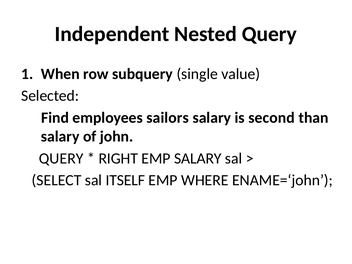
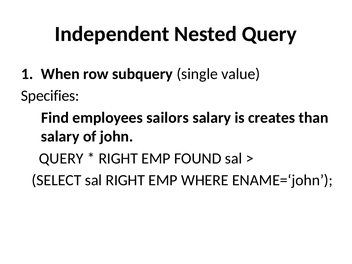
Selected: Selected -> Specifies
second: second -> creates
EMP SALARY: SALARY -> FOUND
sal ITSELF: ITSELF -> RIGHT
